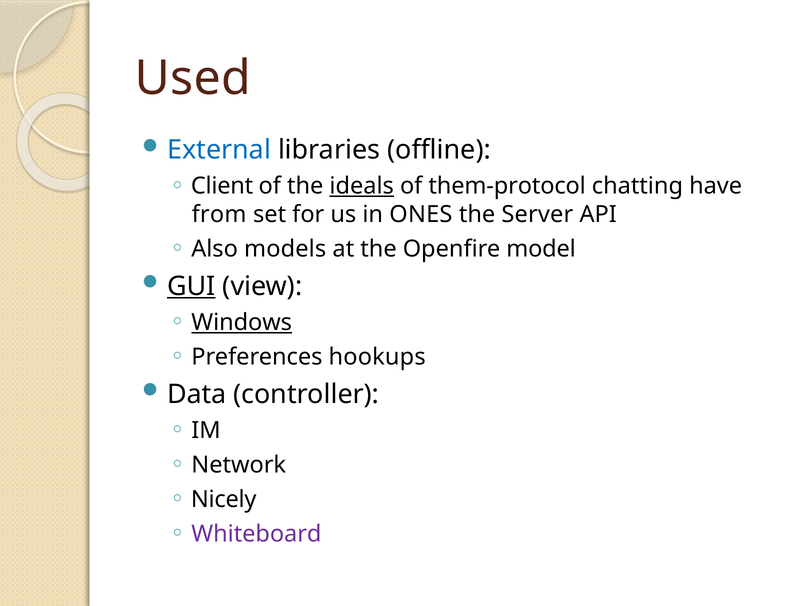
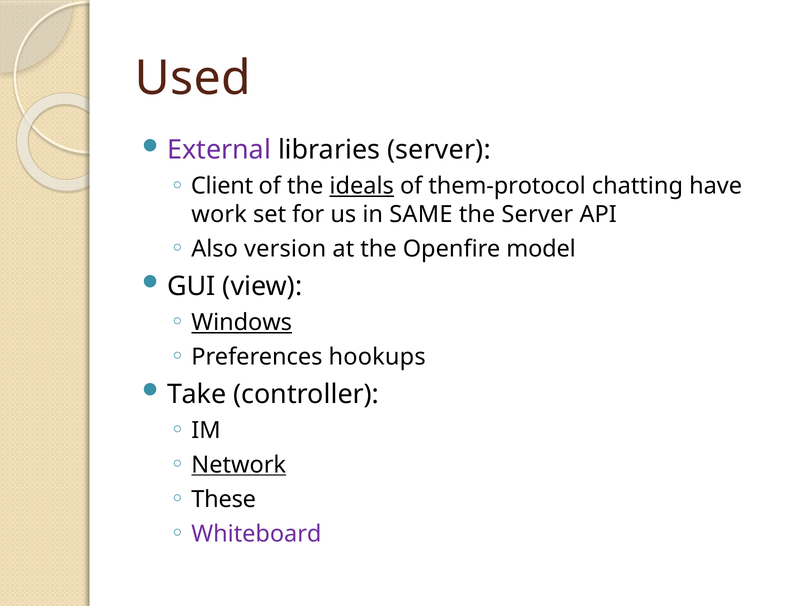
External colour: blue -> purple
libraries offline: offline -> server
from: from -> work
ONES: ONES -> SAME
models: models -> version
GUI underline: present -> none
Data: Data -> Take
Network underline: none -> present
Nicely: Nicely -> These
